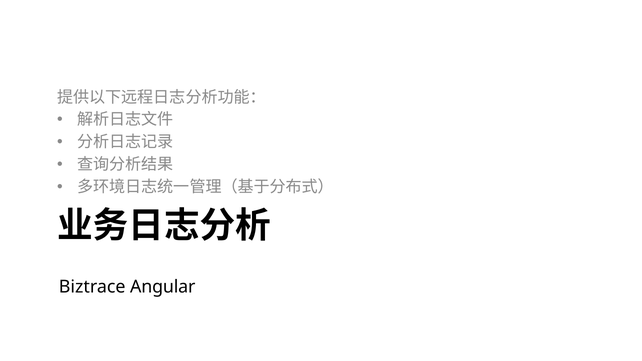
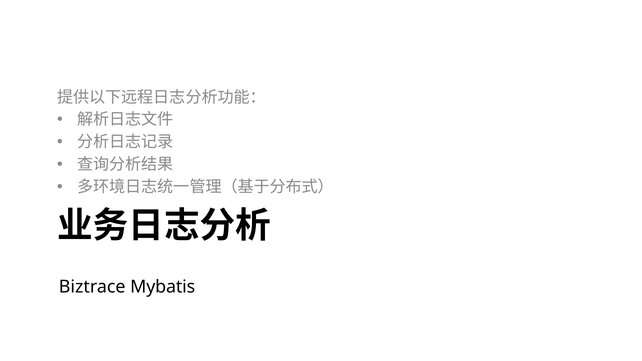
Angular: Angular -> Mybatis
